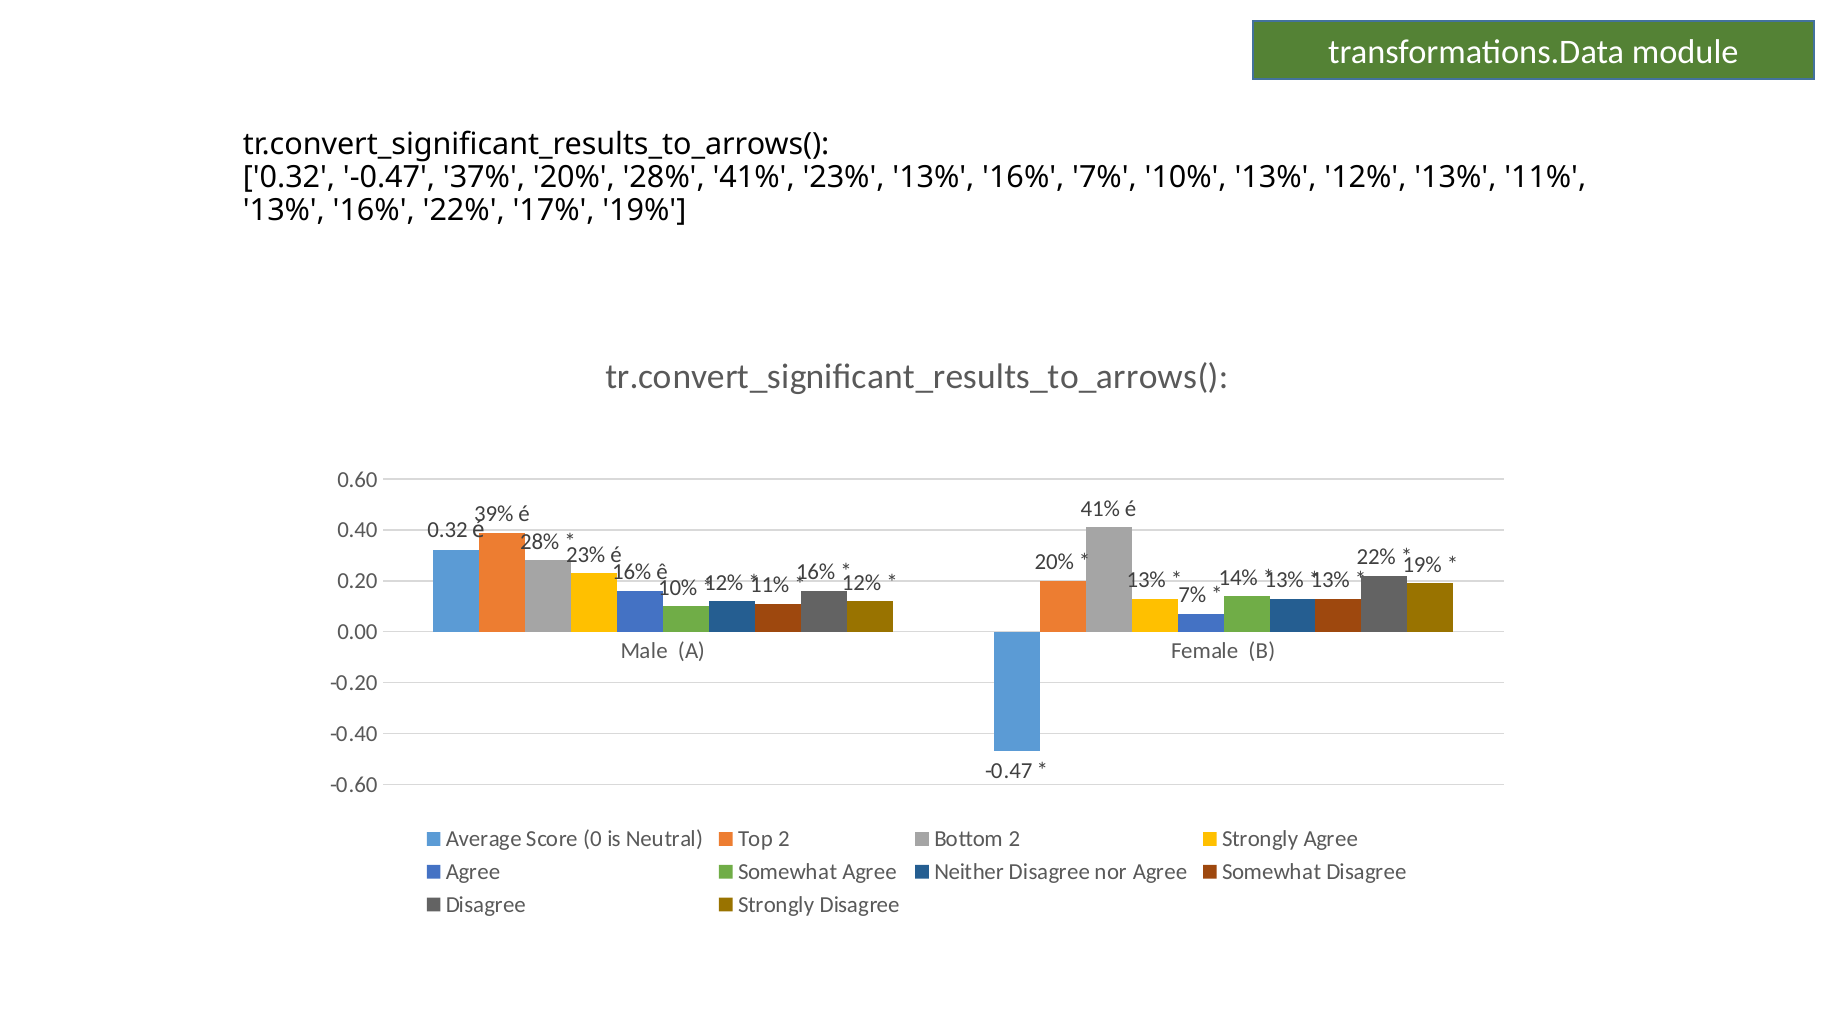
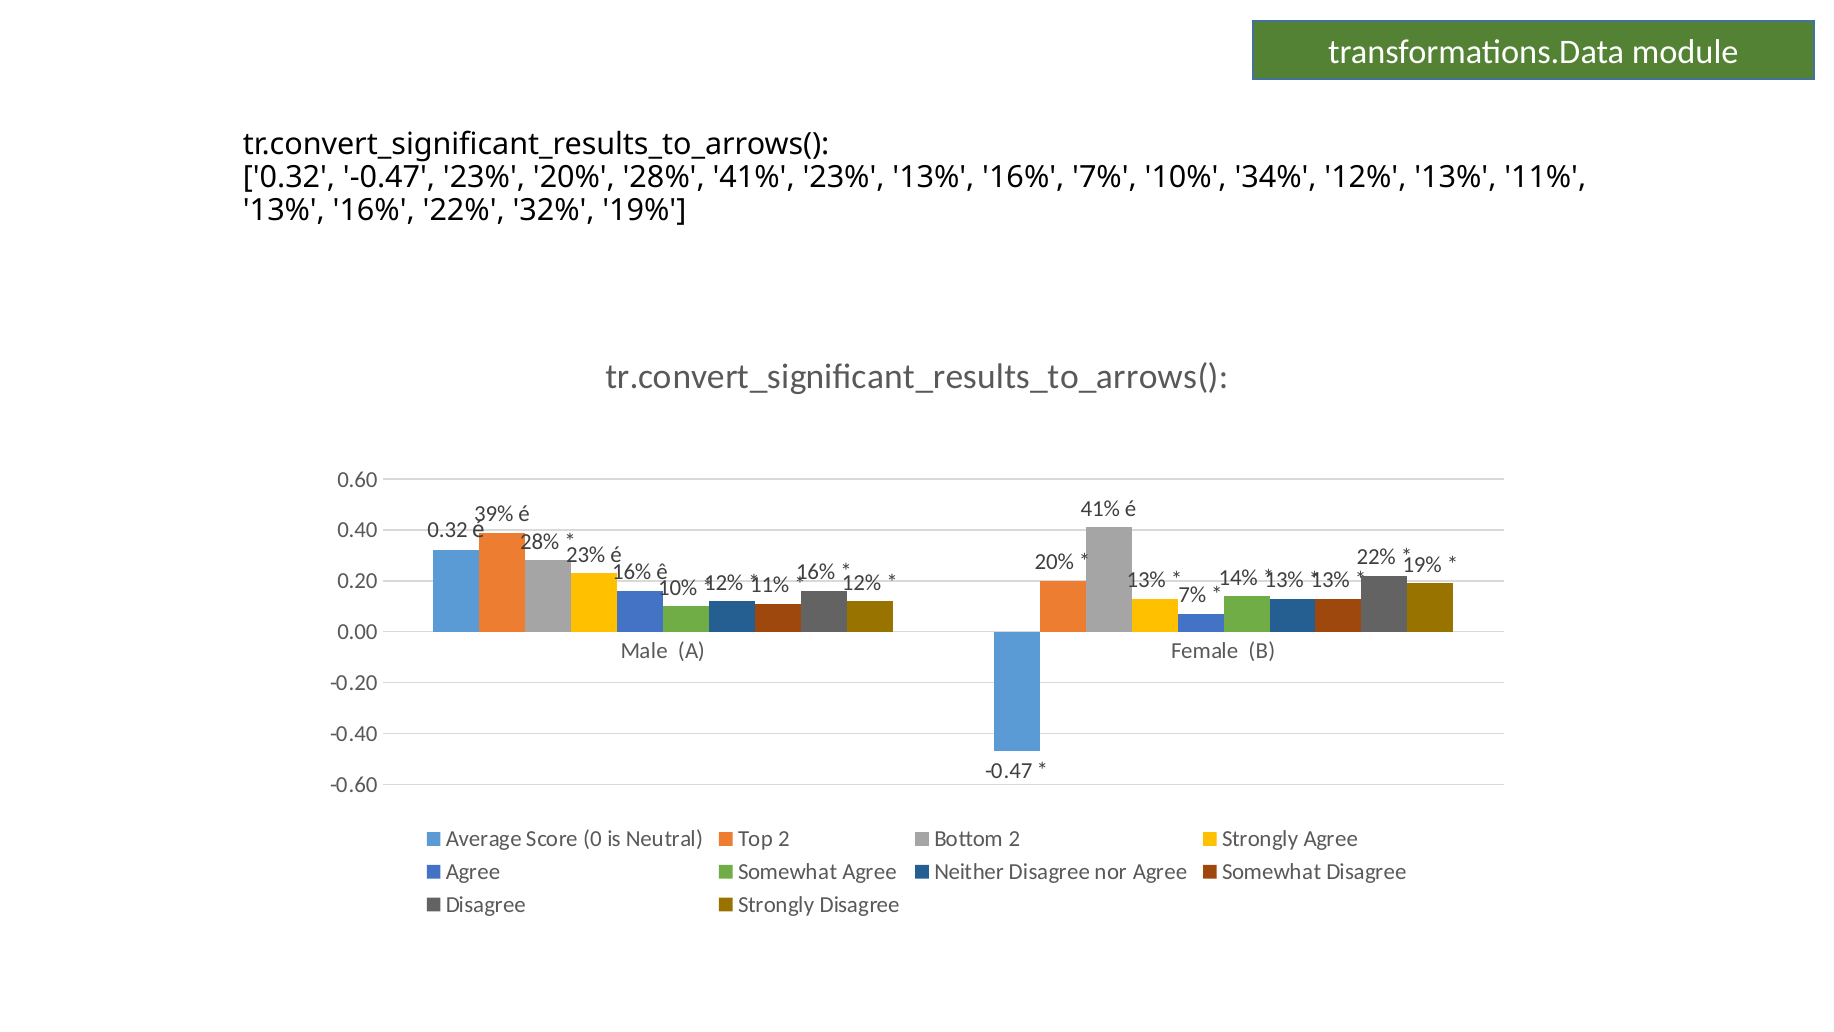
-0.47 37%: 37% -> 23%
10% 13%: 13% -> 34%
17%: 17% -> 32%
